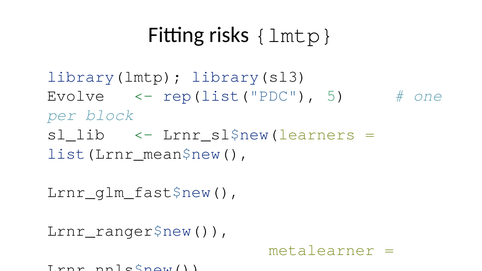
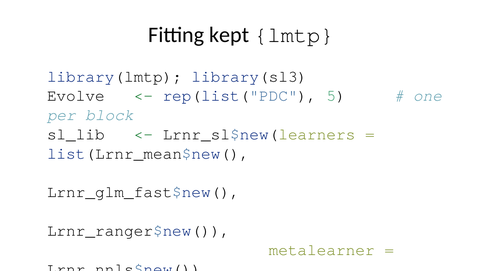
risks: risks -> kept
